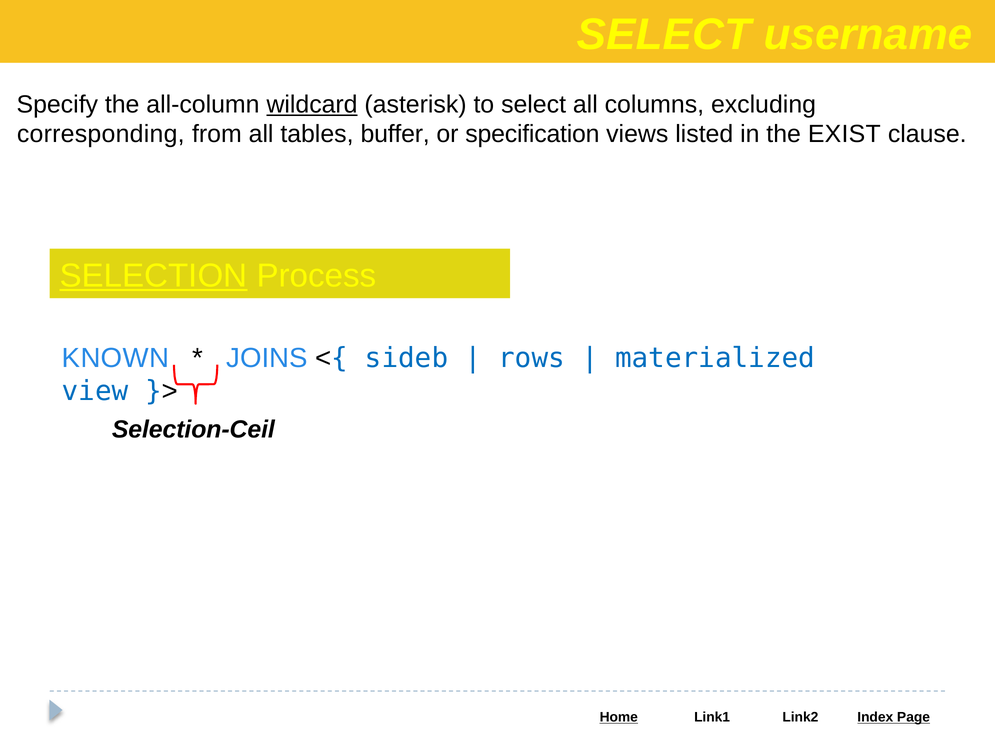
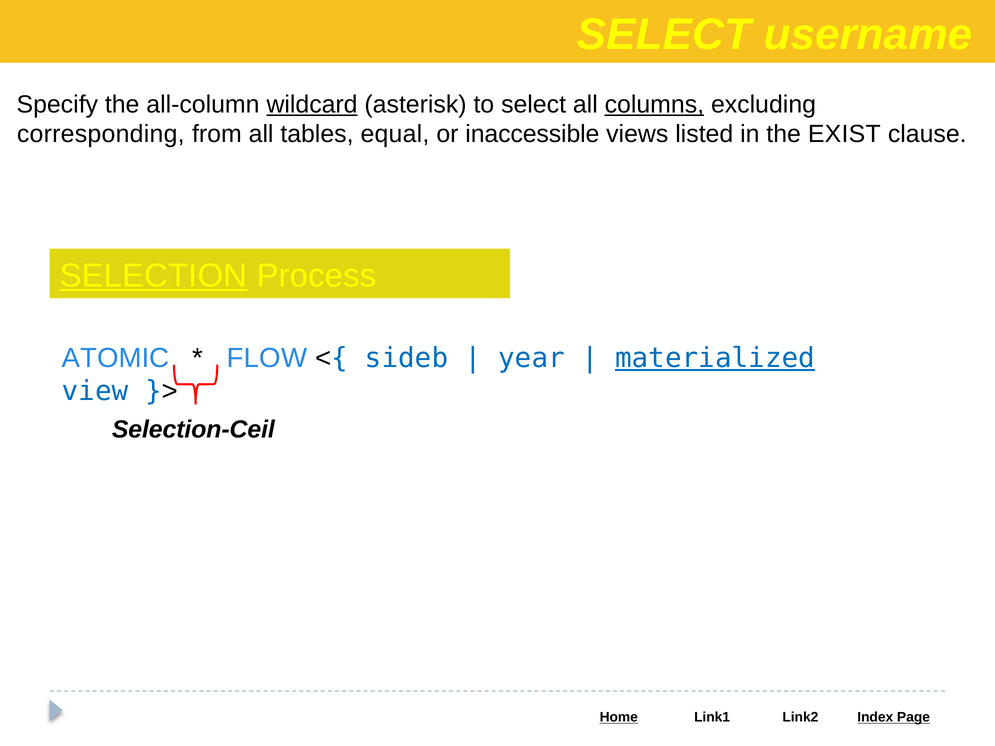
columns underline: none -> present
buffer: buffer -> equal
specification: specification -> inaccessible
KNOWN: KNOWN -> ATOMIC
JOINS: JOINS -> FLOW
rows: rows -> year
materialized underline: none -> present
